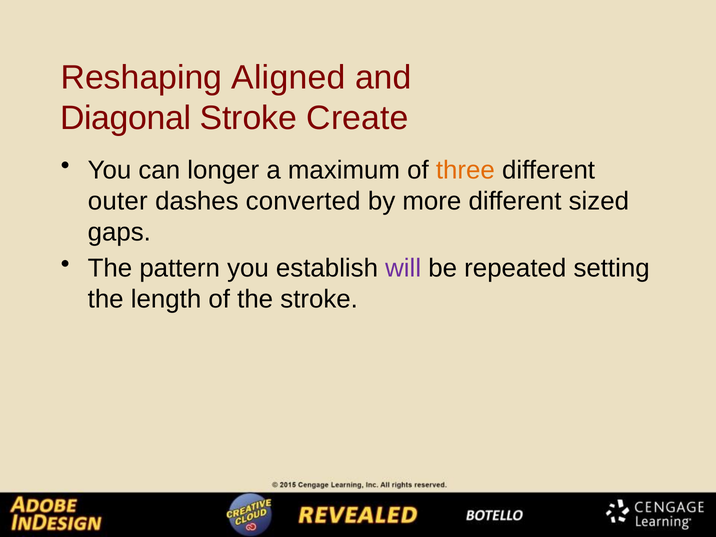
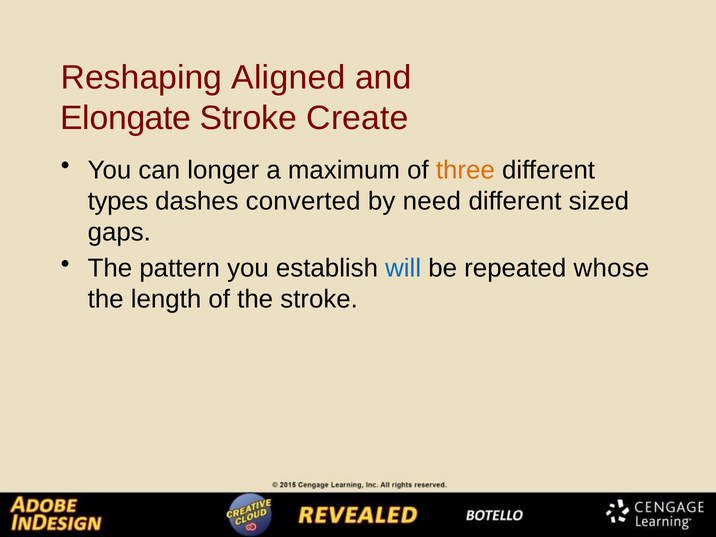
Diagonal: Diagonal -> Elongate
outer: outer -> types
more: more -> need
will colour: purple -> blue
setting: setting -> whose
